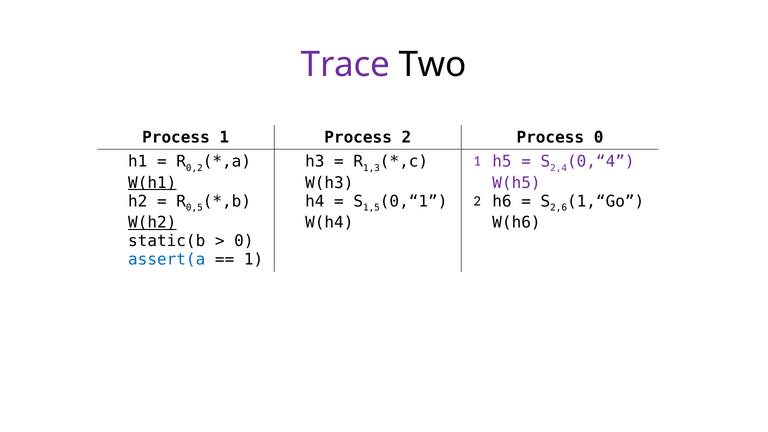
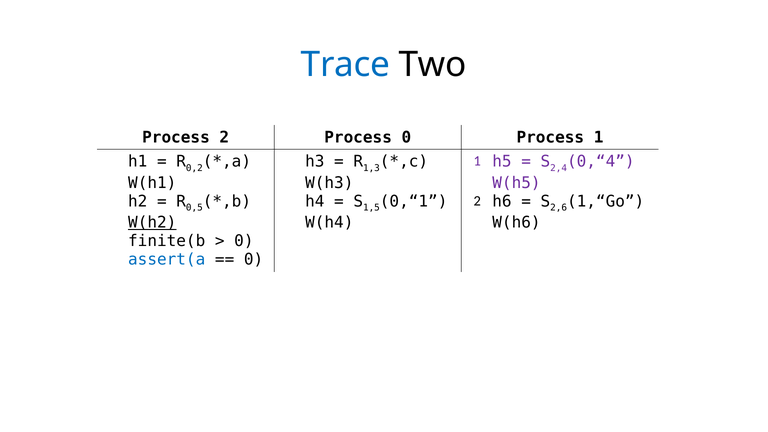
Trace colour: purple -> blue
Process 1: 1 -> 2
Process 2: 2 -> 0
Process 0: 0 -> 1
W(h1 underline: present -> none
static(b: static(b -> finite(b
1 at (254, 260): 1 -> 0
